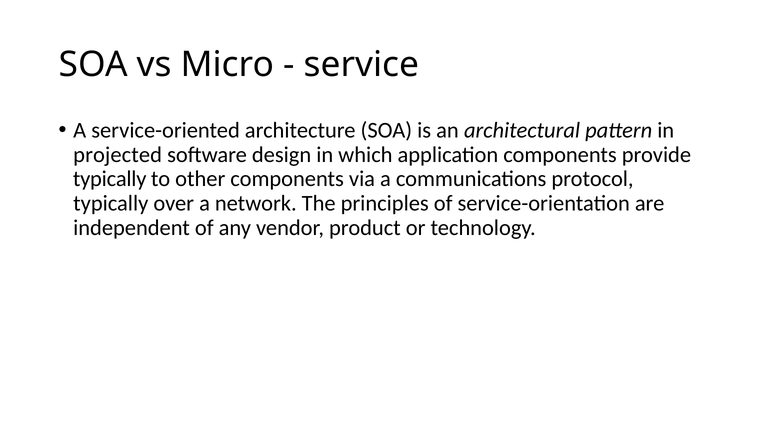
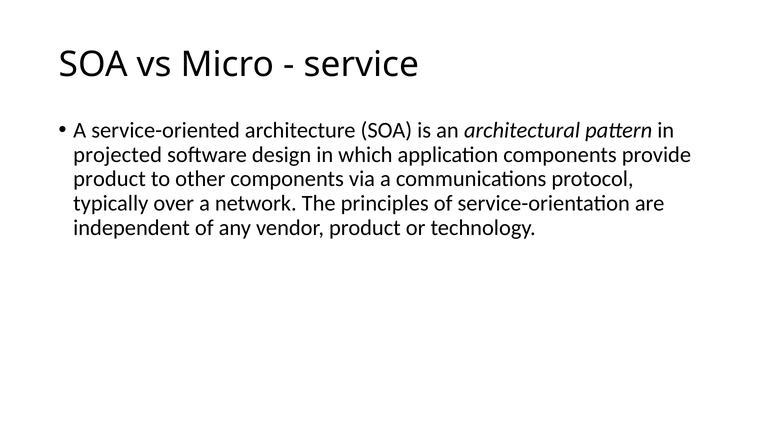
typically at (110, 179): typically -> product
